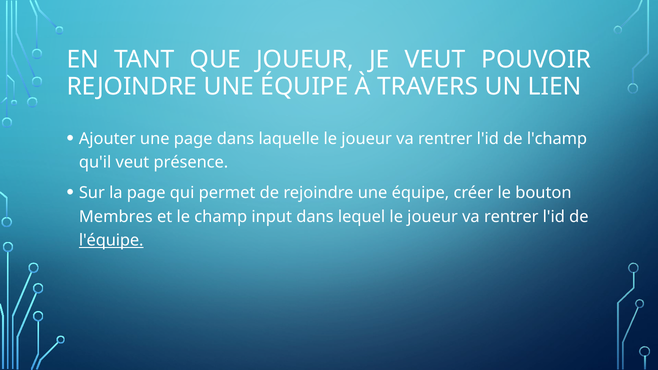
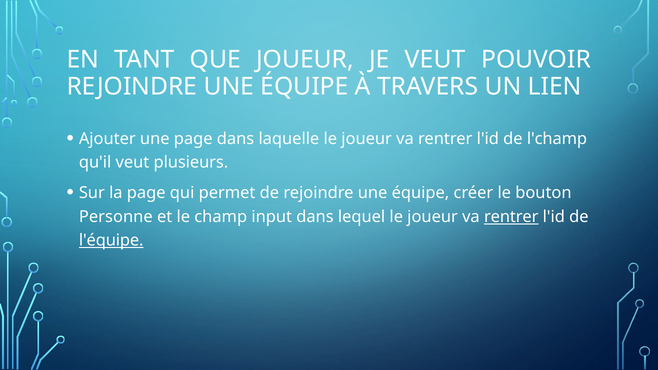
présence: présence -> plusieurs
Membres: Membres -> Personne
rentrer at (511, 217) underline: none -> present
